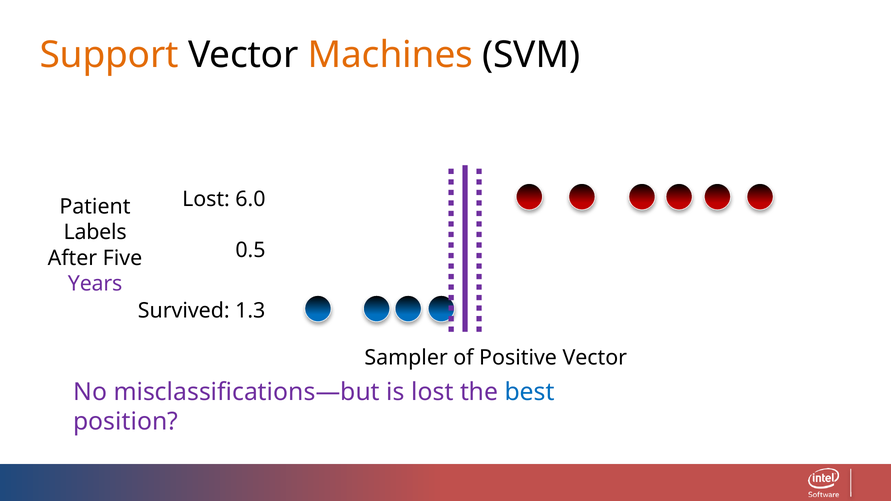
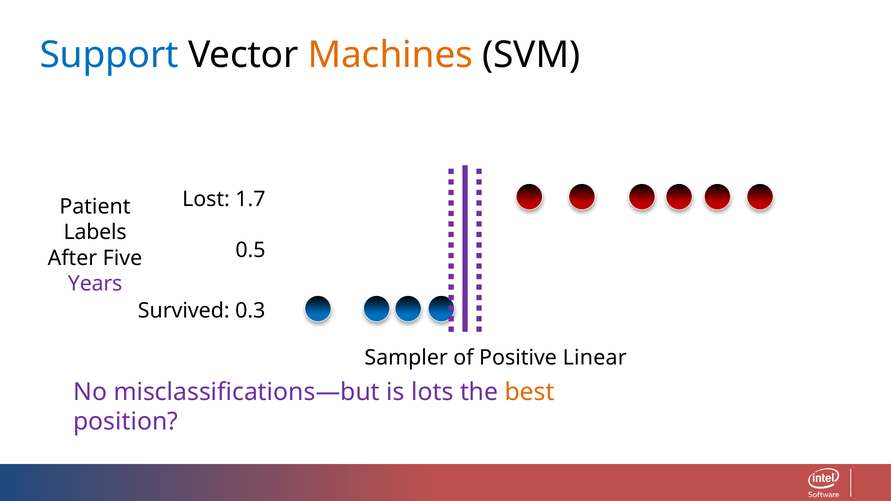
Support colour: orange -> blue
6.0: 6.0 -> 1.7
1.3: 1.3 -> 0.3
Positive Vector: Vector -> Linear
is lost: lost -> lots
best colour: blue -> orange
